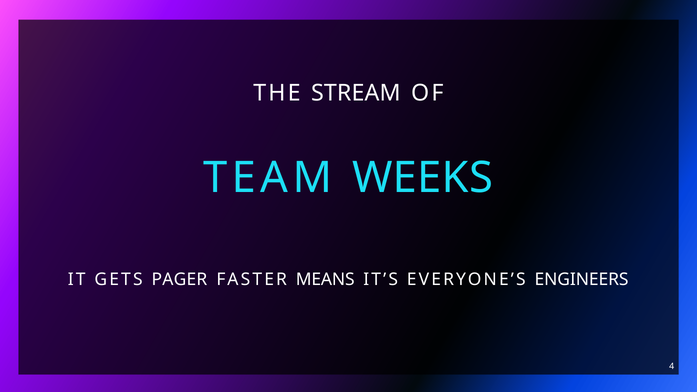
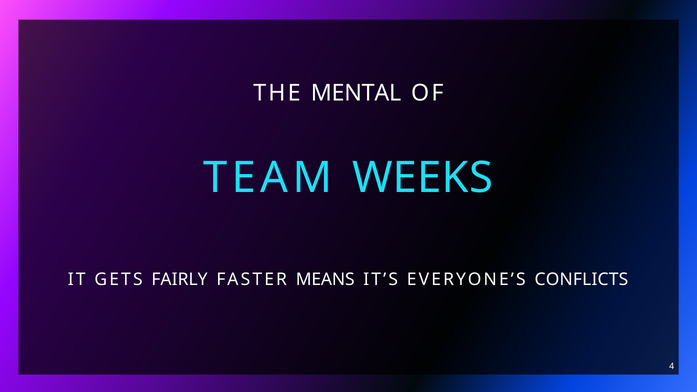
STREAM: STREAM -> MENTAL
PAGER: PAGER -> FAIRLY
ENGINEERS: ENGINEERS -> CONFLICTS
